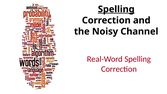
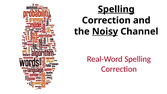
Noisy underline: none -> present
